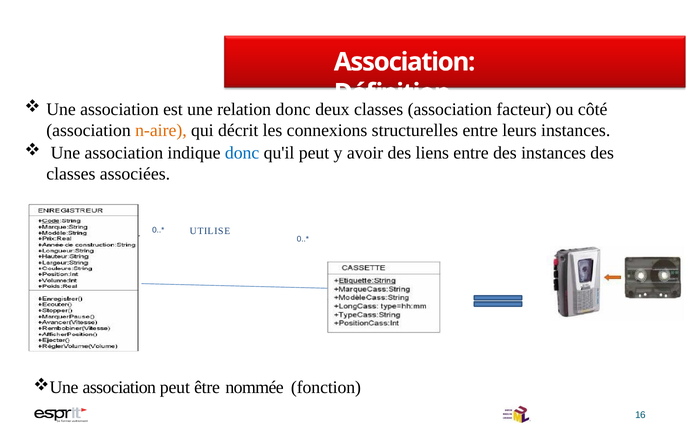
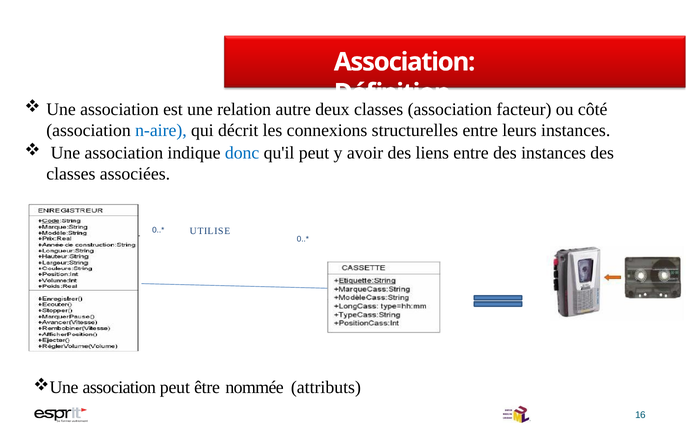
relation donc: donc -> autre
n‑aire colour: orange -> blue
fonction: fonction -> attributs
